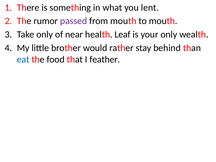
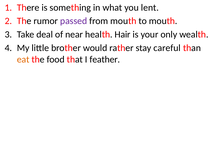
Take only: only -> deal
Leaf: Leaf -> Hair
behind: behind -> careful
eat colour: blue -> orange
